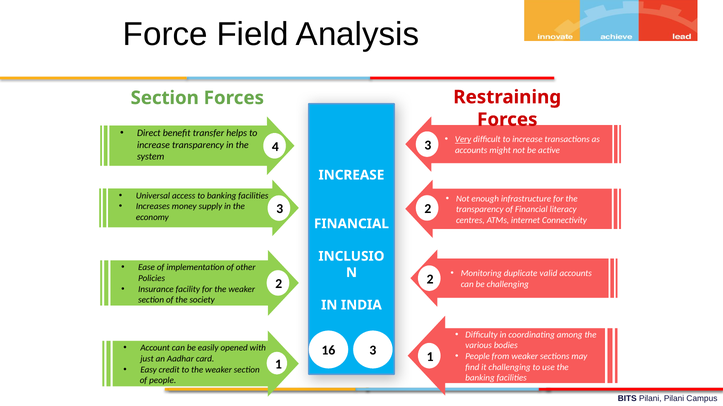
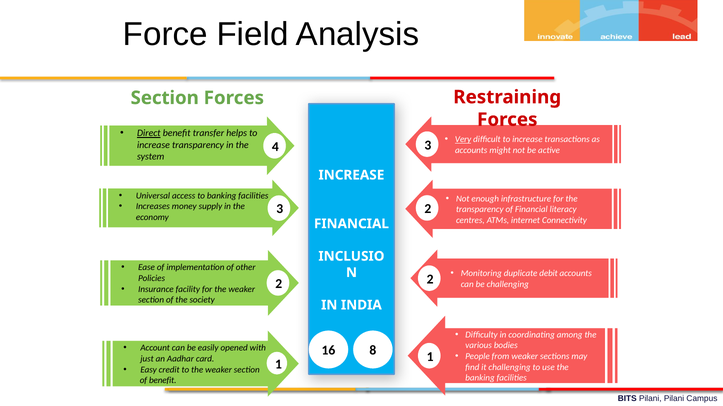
Direct underline: none -> present
valid: valid -> debit
16 3: 3 -> 8
of people: people -> benefit
